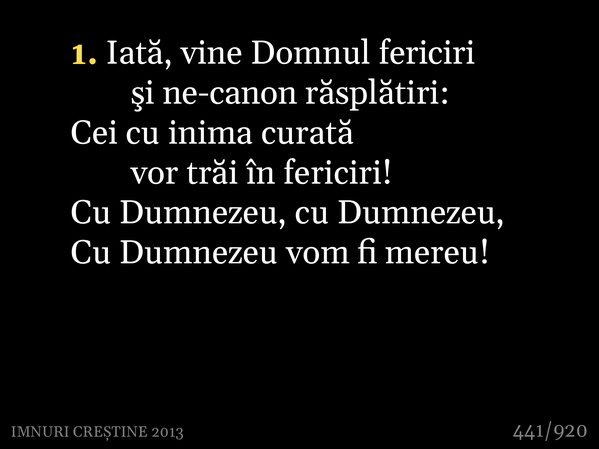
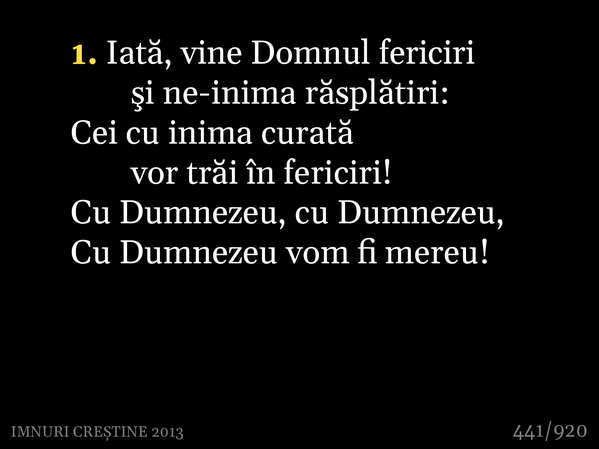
ne-canon: ne-canon -> ne-inima
